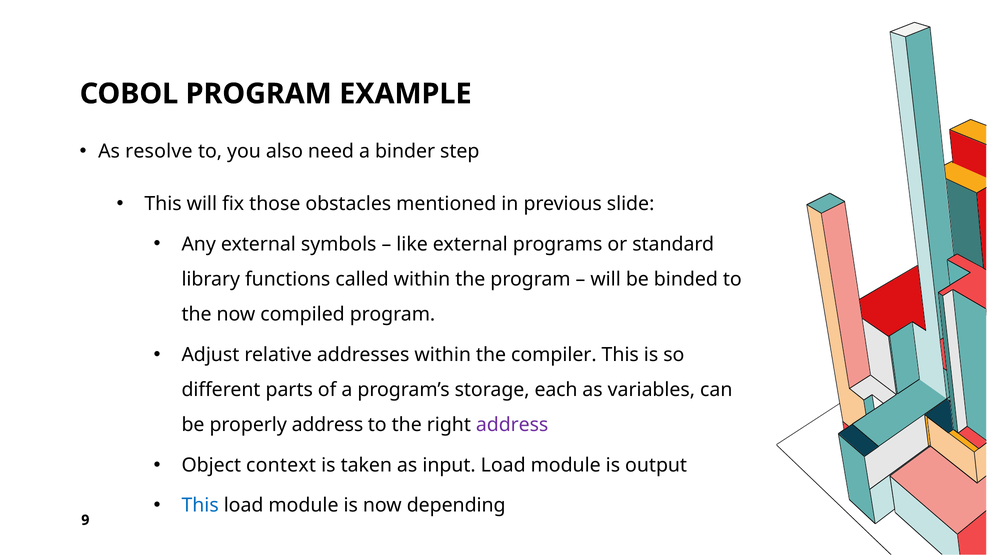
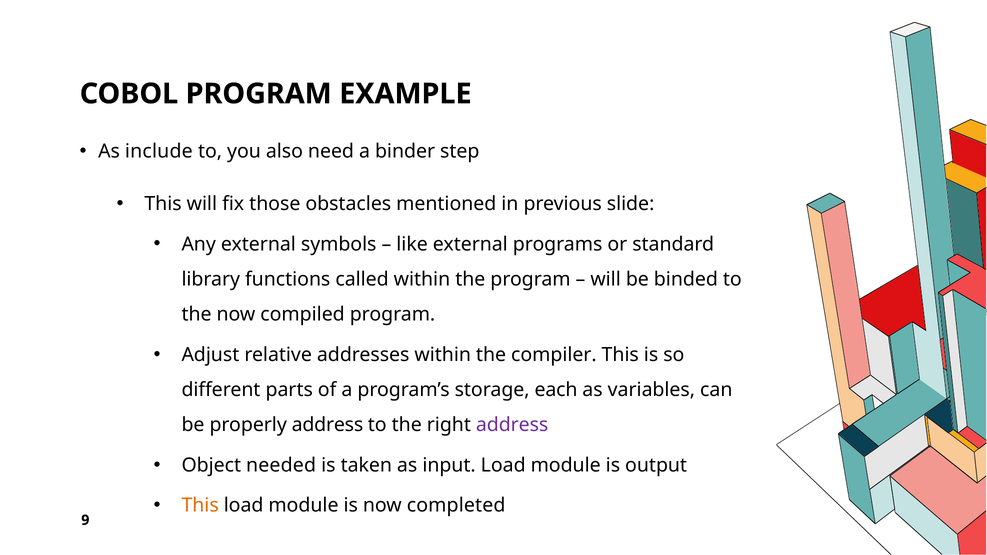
resolve: resolve -> include
context: context -> needed
This at (200, 506) colour: blue -> orange
depending: depending -> completed
